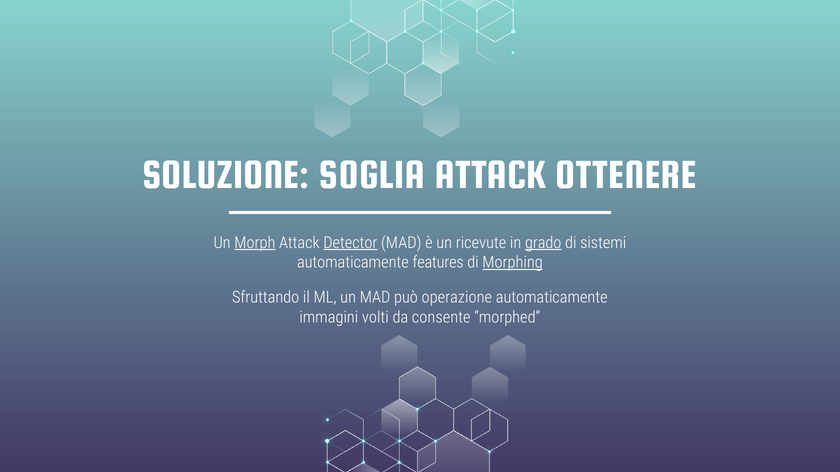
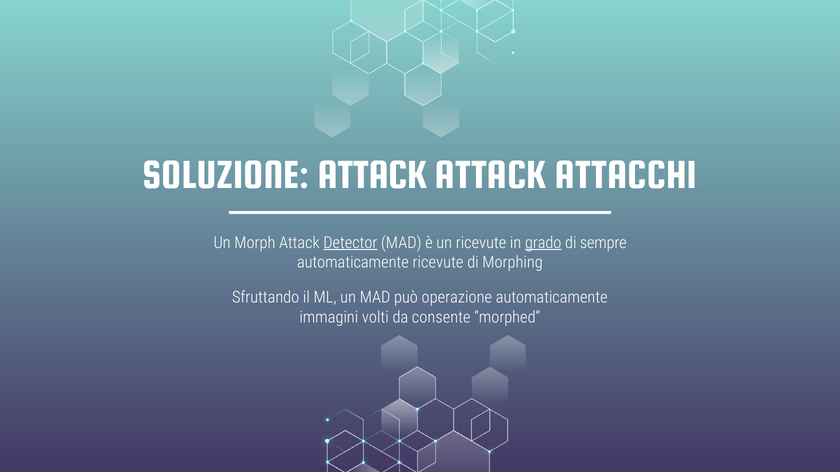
SOLUZIONE SOGLIA: SOGLIA -> ATTACK
OTTENERE: OTTENERE -> ATTACCHI
Morph underline: present -> none
sistemi: sistemi -> sempre
automaticamente features: features -> ricevute
Morphing underline: present -> none
